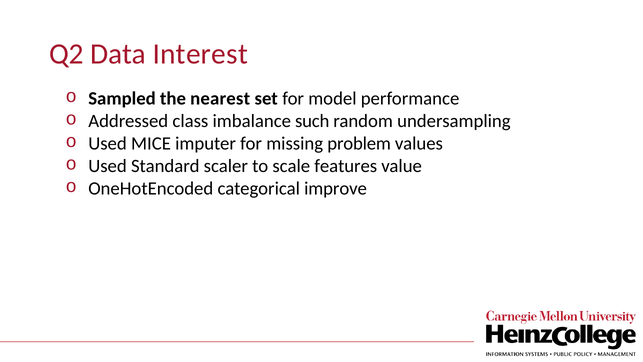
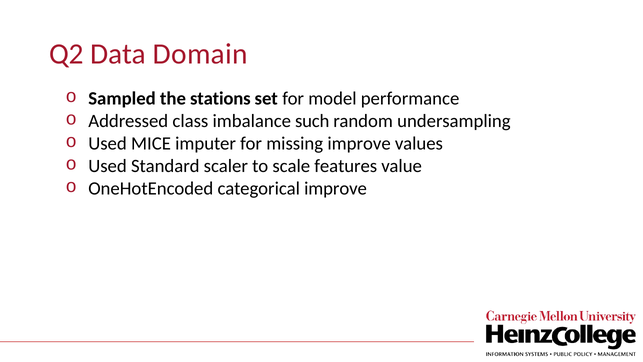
Interest: Interest -> Domain
nearest: nearest -> stations
missing problem: problem -> improve
